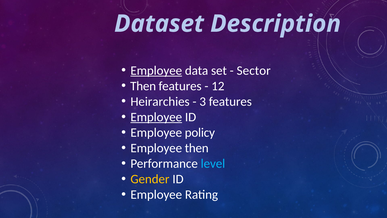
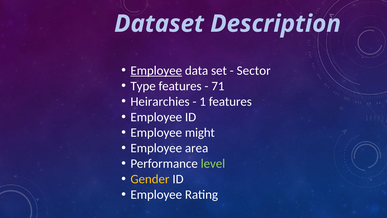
Then at (143, 86): Then -> Type
12: 12 -> 71
3: 3 -> 1
Employee at (156, 117) underline: present -> none
policy: policy -> might
Employee then: then -> area
level colour: light blue -> light green
